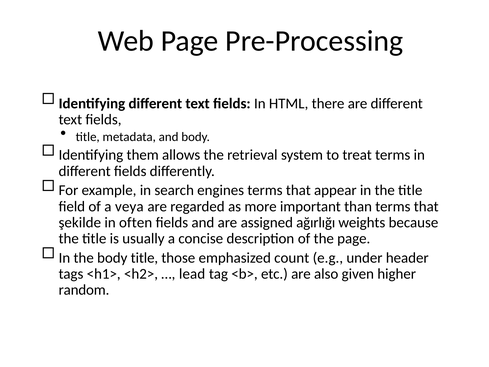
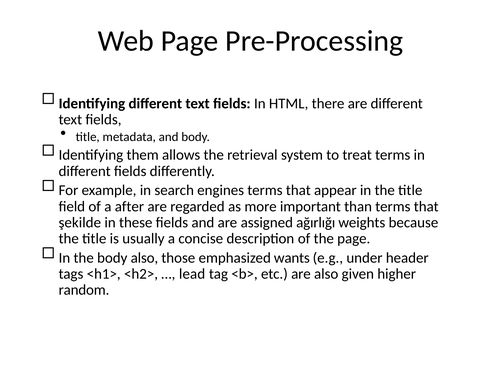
veya: veya -> after
often: often -> these
body title: title -> also
count: count -> wants
